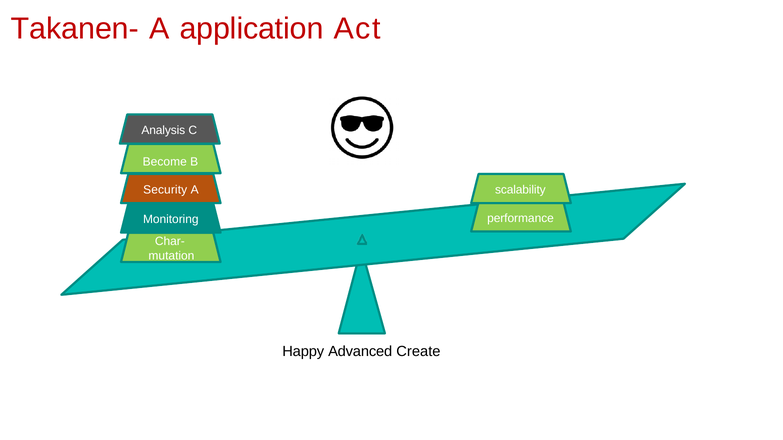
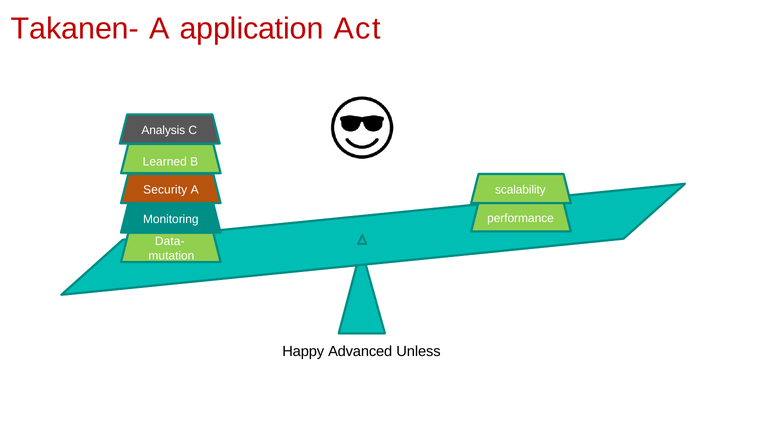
Become: Become -> Learned
Char-: Char- -> Data-
Create: Create -> Unless
